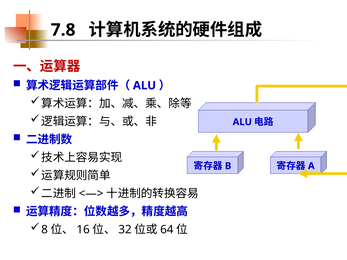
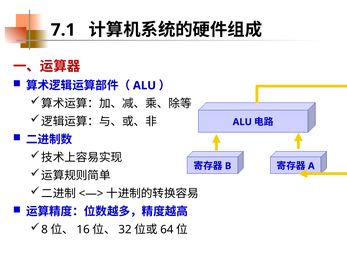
7.8: 7.8 -> 7.1
